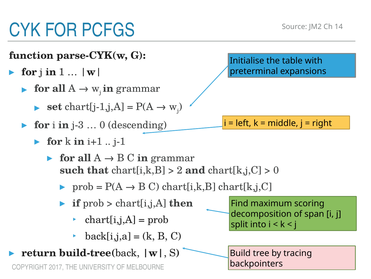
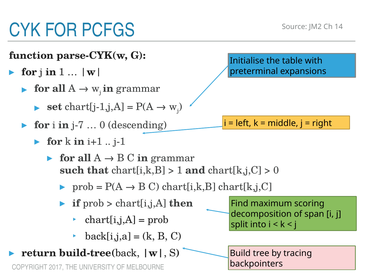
j-3: j-3 -> j-7
2 at (180, 170): 2 -> 1
